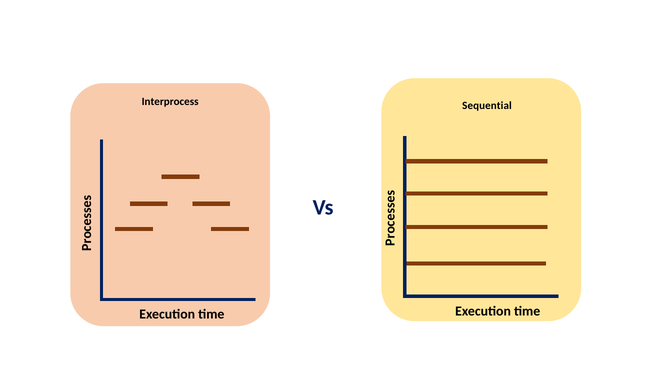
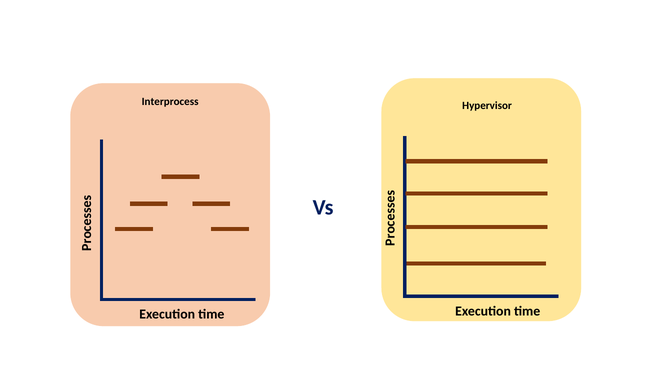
Sequential: Sequential -> Hypervisor
